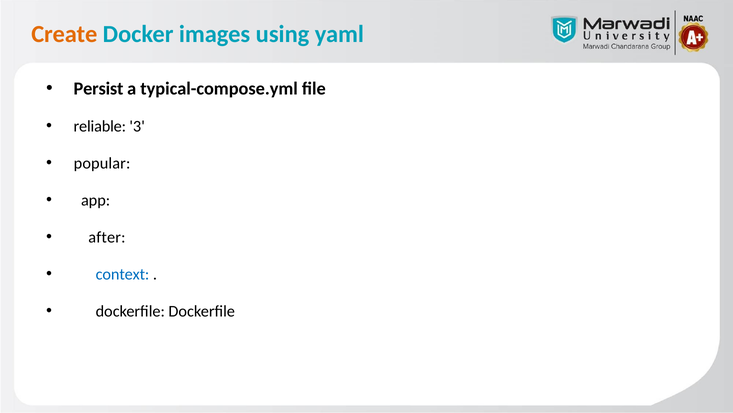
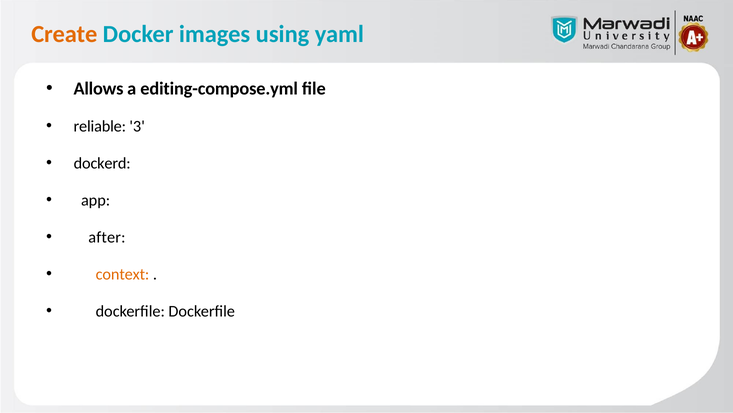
Persist: Persist -> Allows
typical-compose.yml: typical-compose.yml -> editing-compose.yml
popular: popular -> dockerd
context colour: blue -> orange
